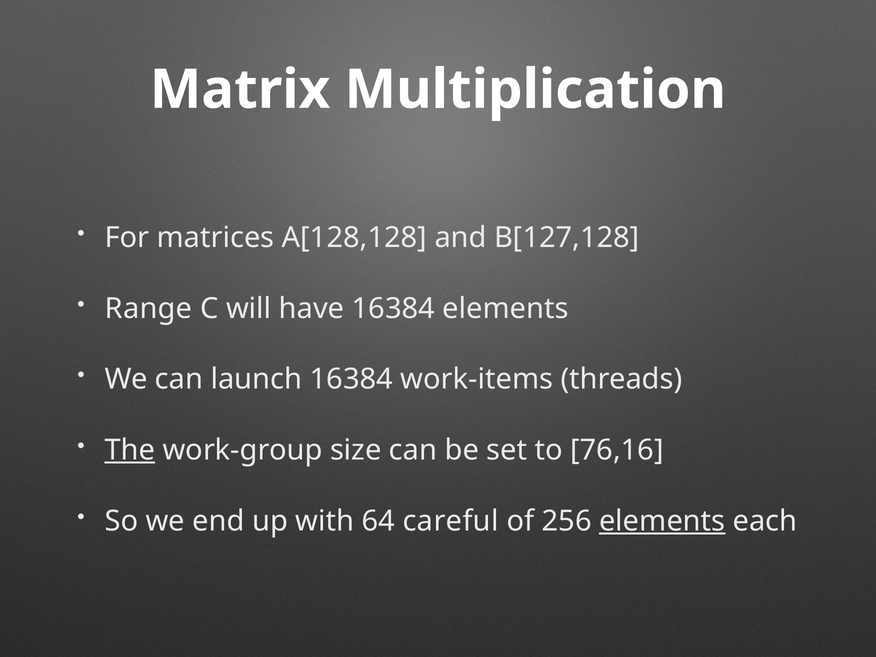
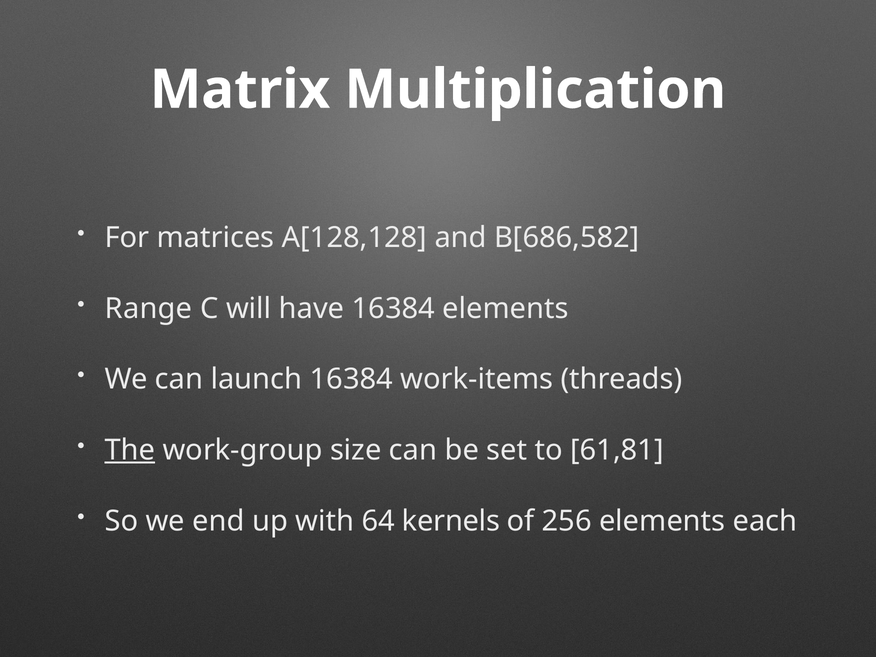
B[127,128: B[127,128 -> B[686,582
76,16: 76,16 -> 61,81
careful: careful -> kernels
elements at (662, 521) underline: present -> none
